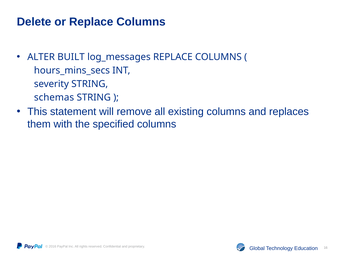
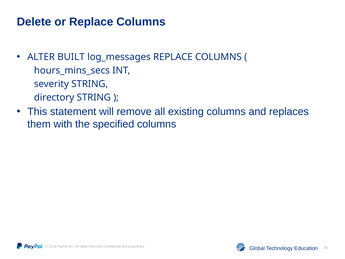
schemas: schemas -> directory
